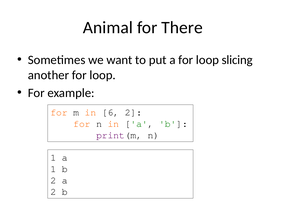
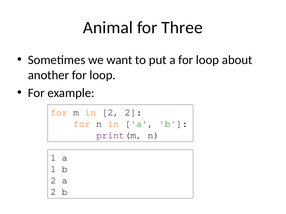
There: There -> Three
slicing: slicing -> about
in 6: 6 -> 2
